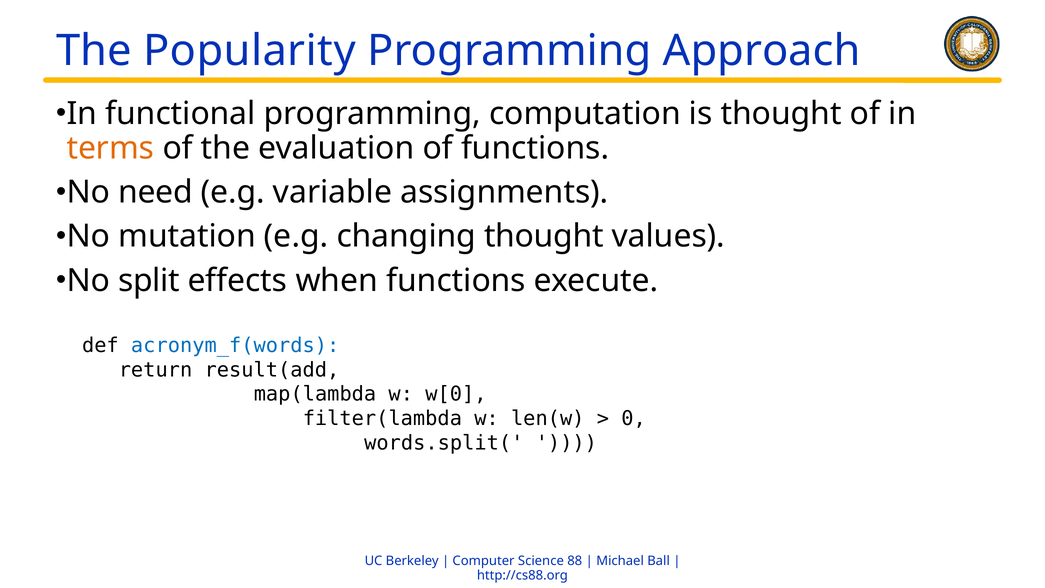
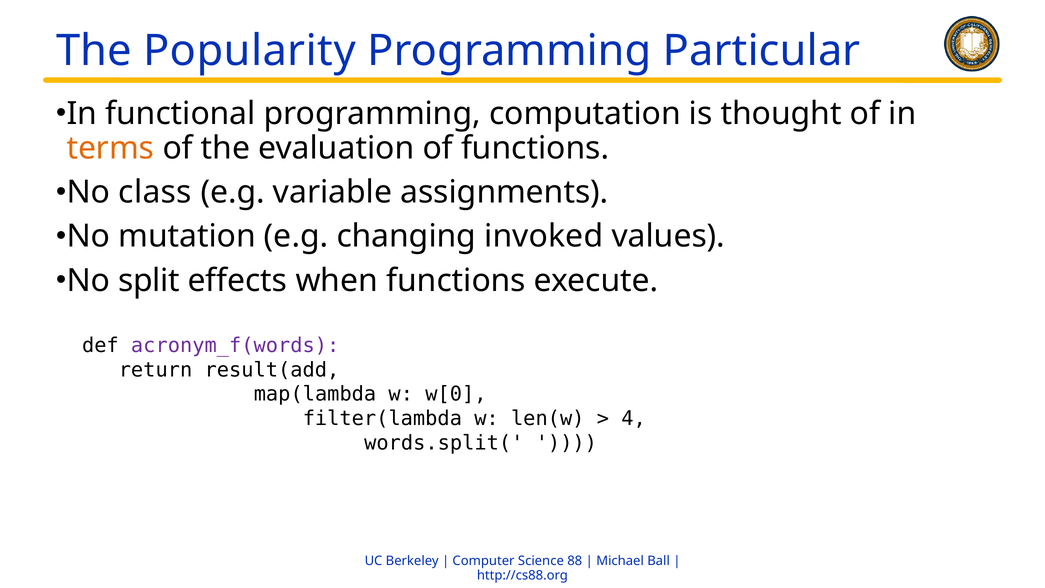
Approach: Approach -> Particular
need: need -> class
changing thought: thought -> invoked
acronym_f(words colour: blue -> purple
0: 0 -> 4
